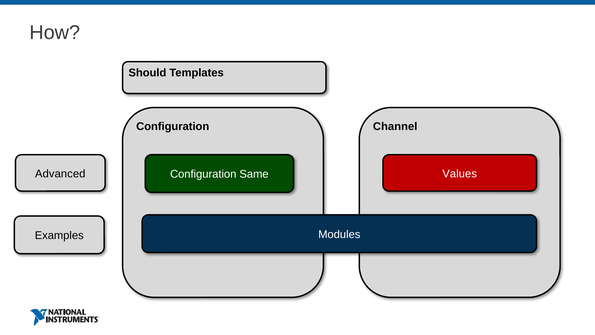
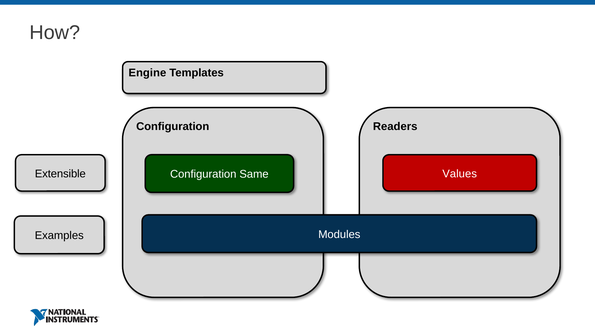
Should: Should -> Engine
Channel: Channel -> Readers
Advanced: Advanced -> Extensible
